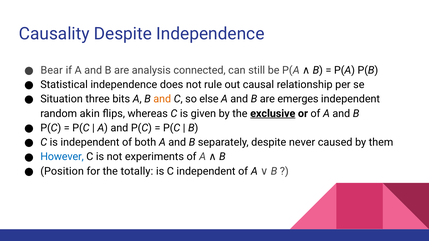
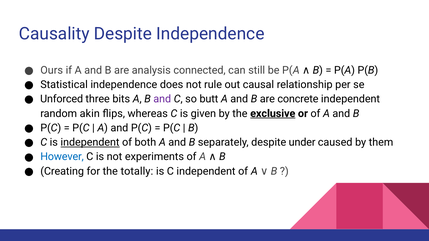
Bear: Bear -> Ours
Situation: Situation -> Unforced
and at (162, 99) colour: orange -> purple
else: else -> butt
emerges: emerges -> concrete
independent at (90, 143) underline: none -> present
never: never -> under
Position: Position -> Creating
